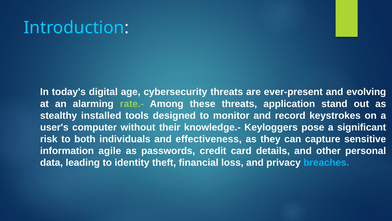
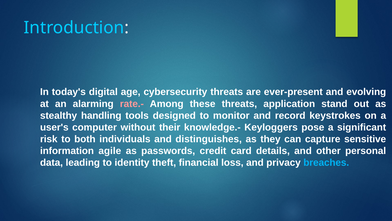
rate.- colour: light green -> pink
installed: installed -> handling
effectiveness: effectiveness -> distinguishes
